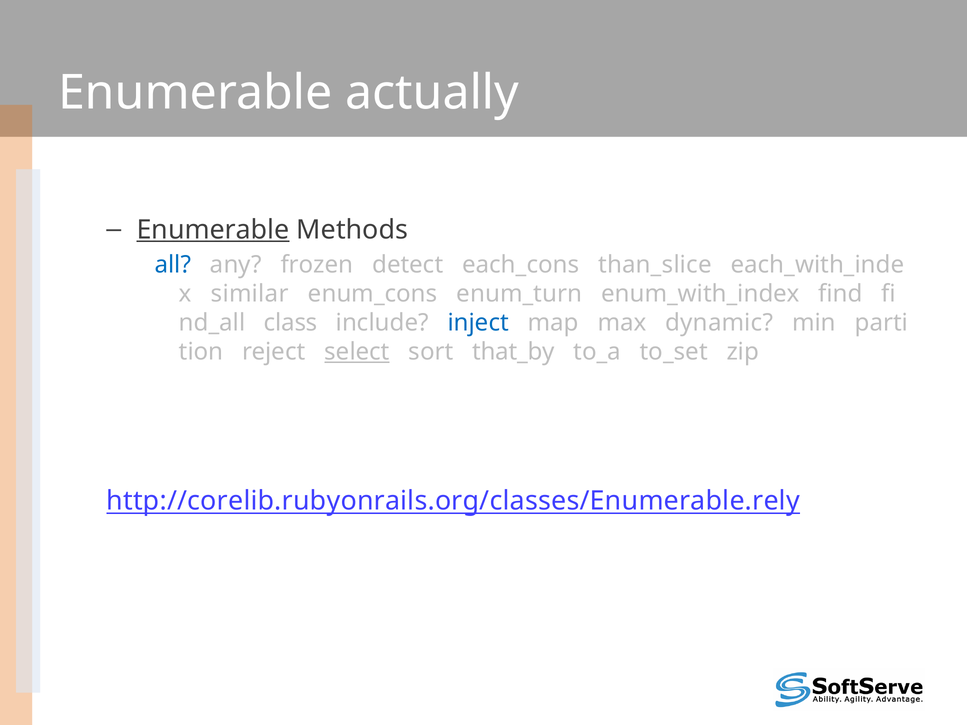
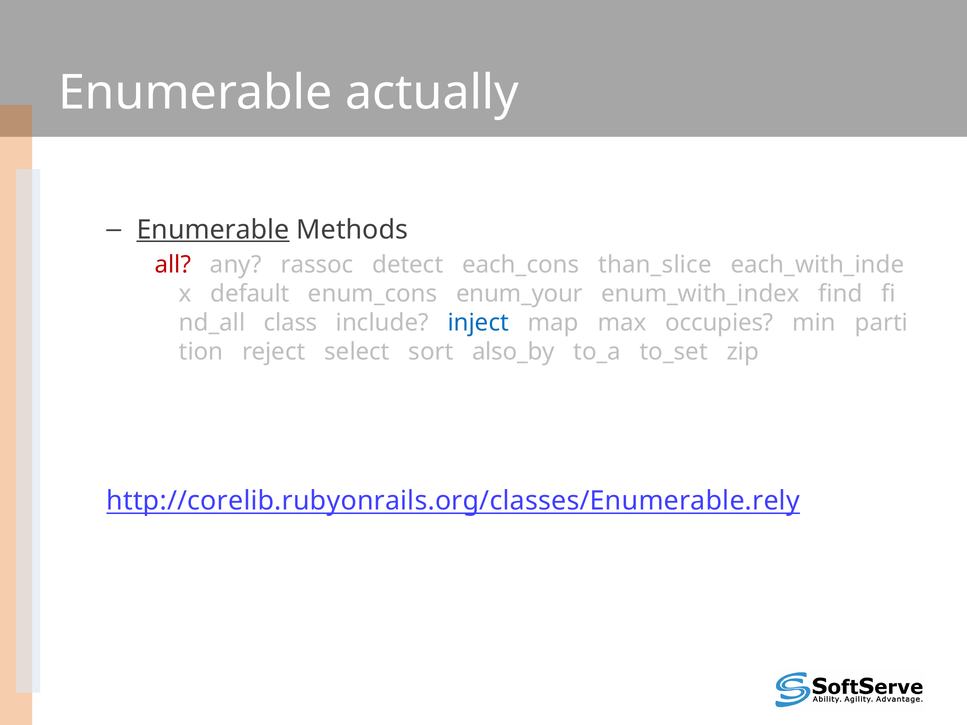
all colour: blue -> red
frozen: frozen -> rassoc
similar: similar -> default
enum_turn: enum_turn -> enum_your
dynamic: dynamic -> occupies
select underline: present -> none
that_by: that_by -> also_by
